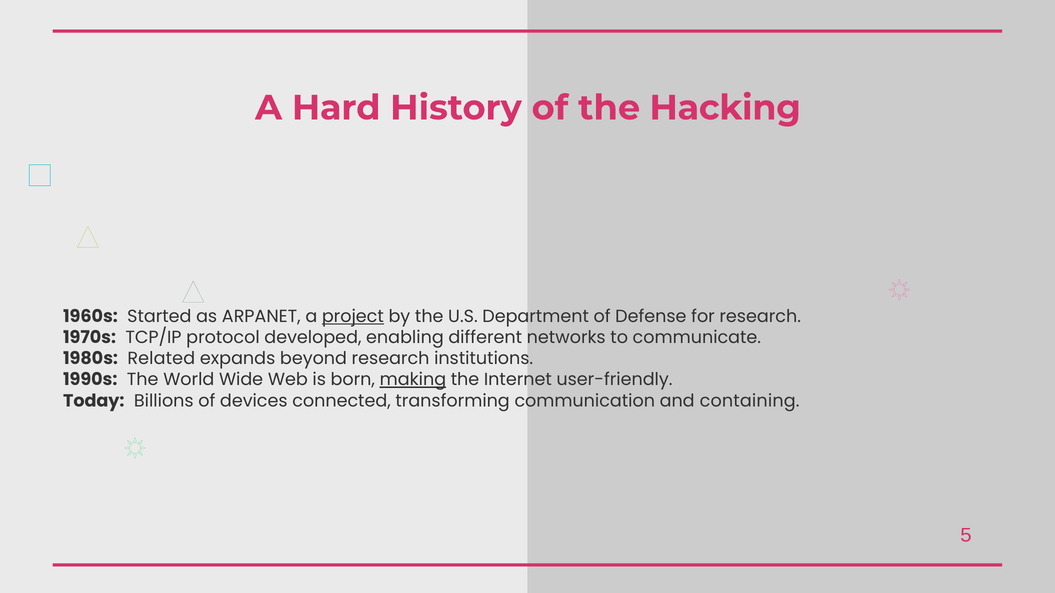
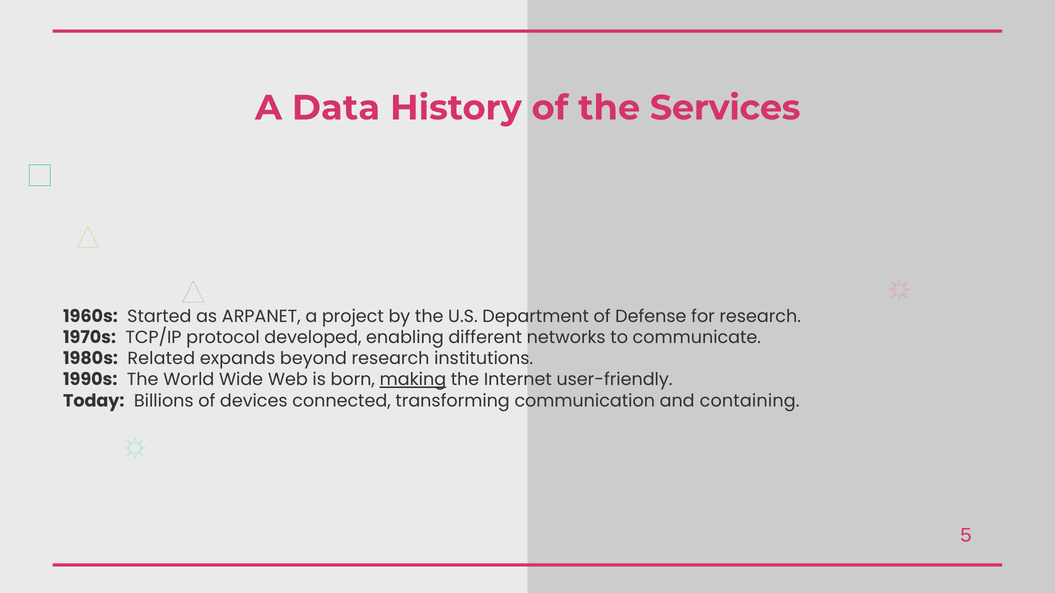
Hard: Hard -> Data
Hacking: Hacking -> Services
project underline: present -> none
